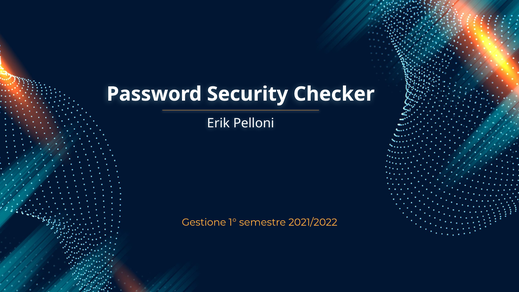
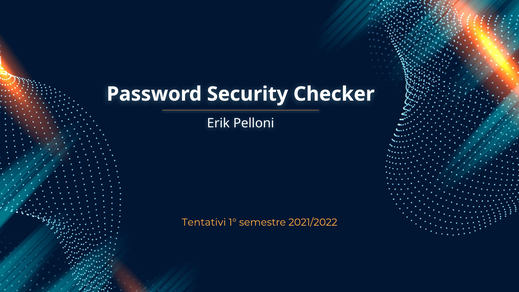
Gestione: Gestione -> Tentativi
